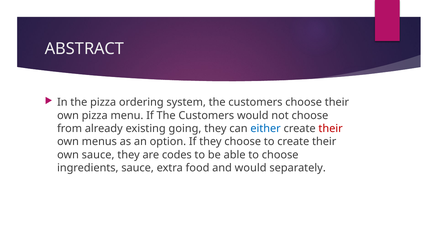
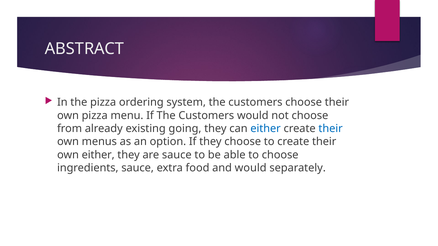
their at (331, 129) colour: red -> blue
own sauce: sauce -> either
are codes: codes -> sauce
